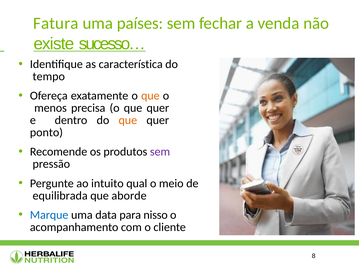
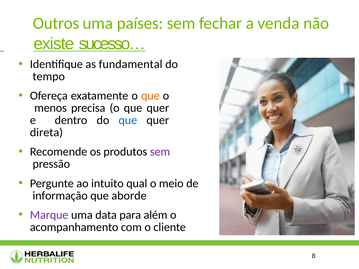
Fatura: Fatura -> Outros
característica: característica -> fundamental
que at (128, 120) colour: orange -> blue
ponto: ponto -> direta
equilibrada: equilibrada -> informação
Marque colour: blue -> purple
nisso: nisso -> além
